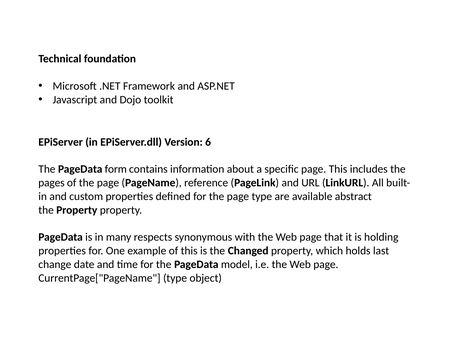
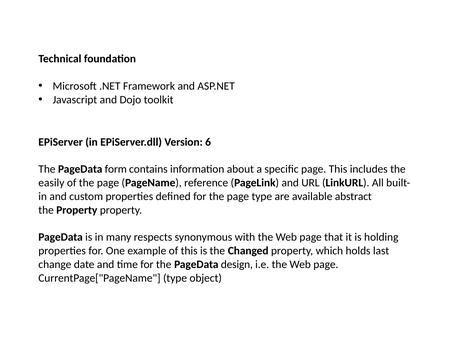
pages: pages -> easily
model: model -> design
